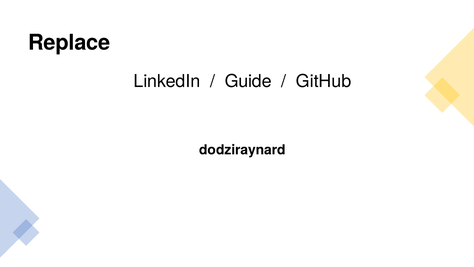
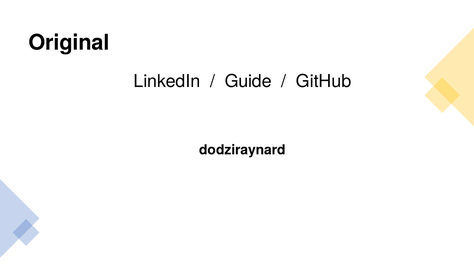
Replace: Replace -> Original
